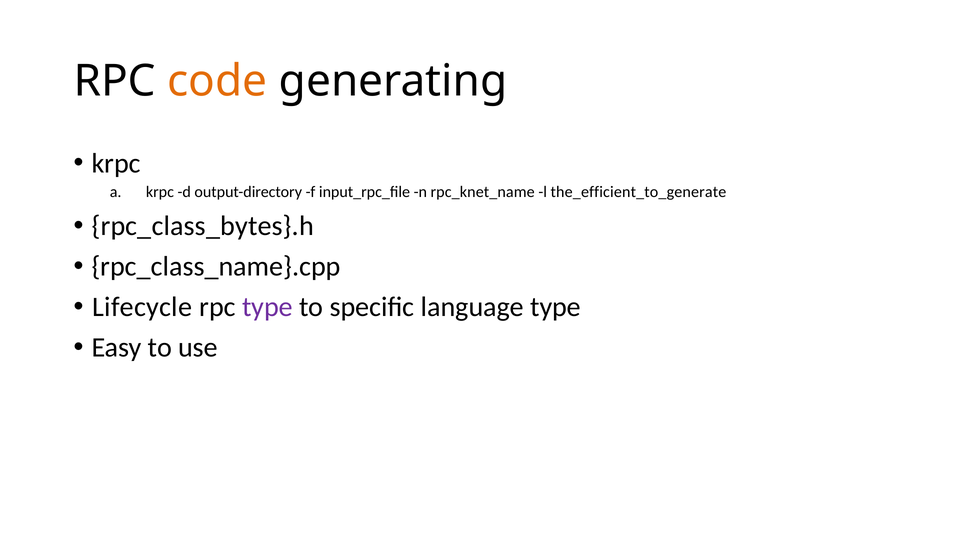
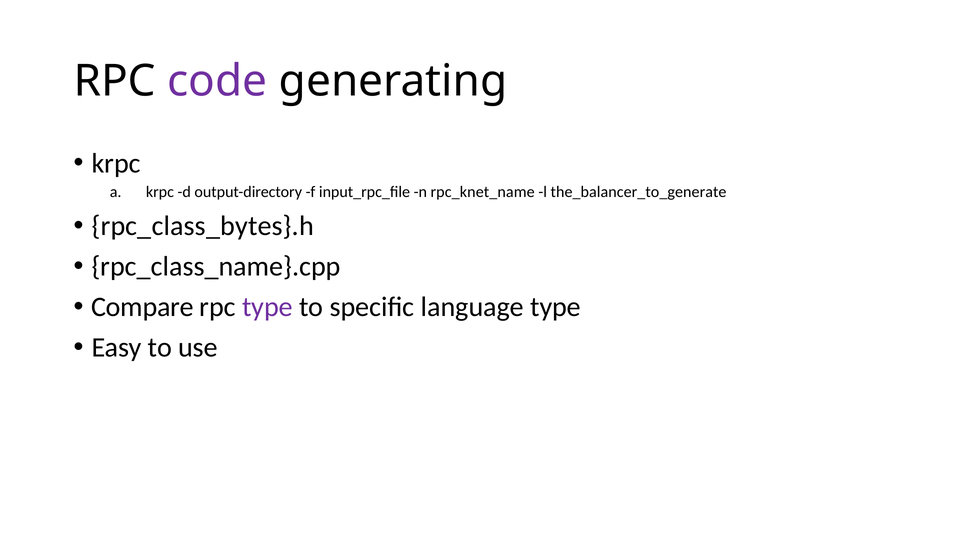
code colour: orange -> purple
the_efficient_to_generate: the_efficient_to_generate -> the_balancer_to_generate
Lifecycle: Lifecycle -> Compare
